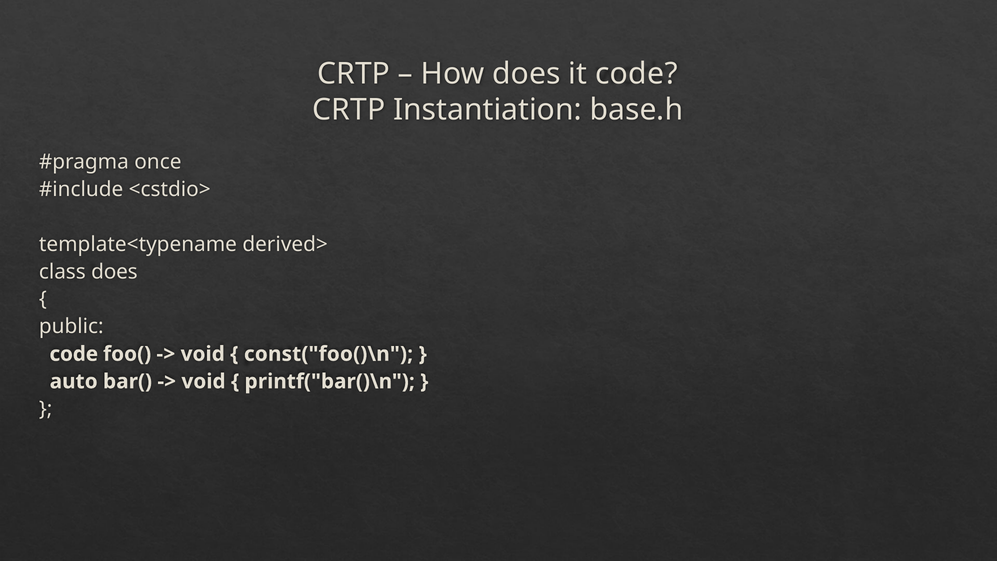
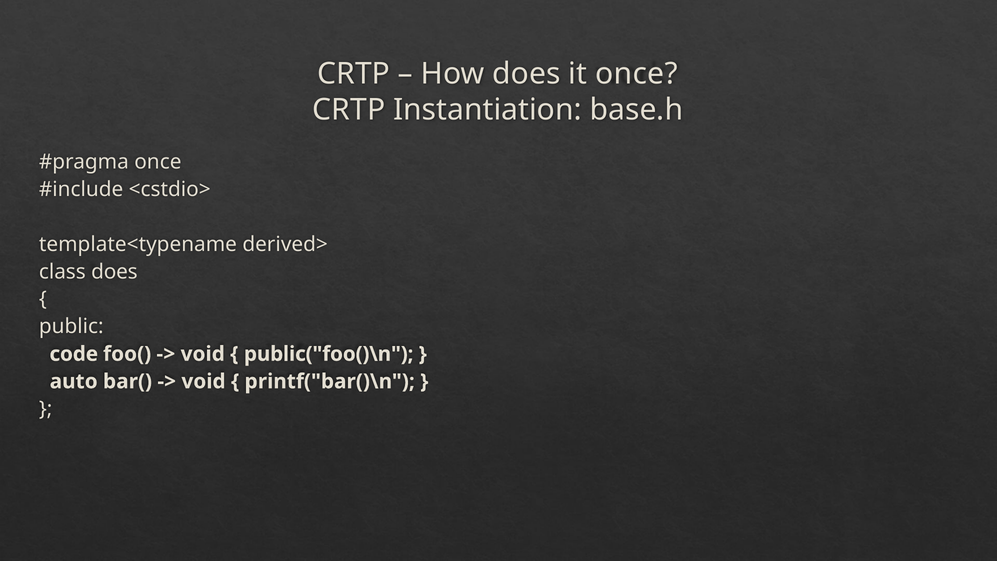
it code: code -> once
const("foo()\n: const("foo()\n -> public("foo()\n
